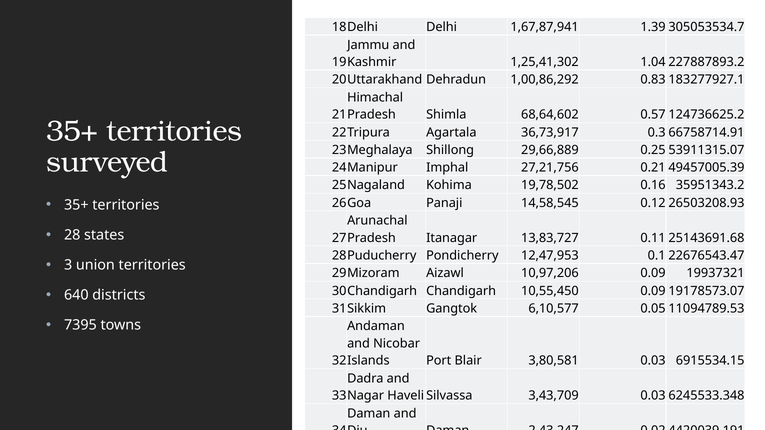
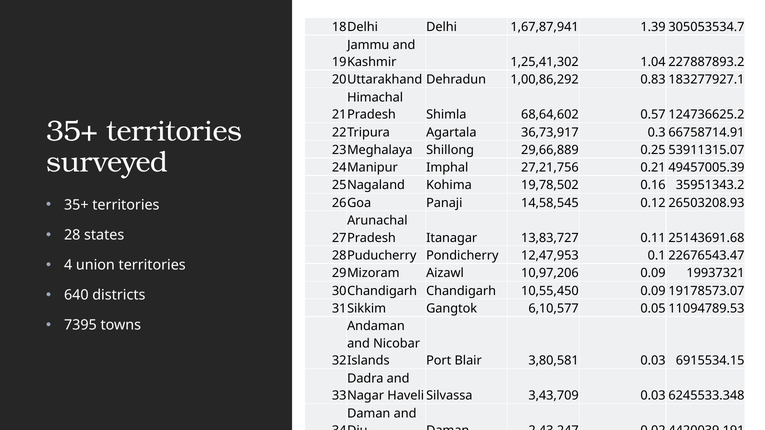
3: 3 -> 4
